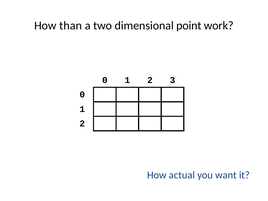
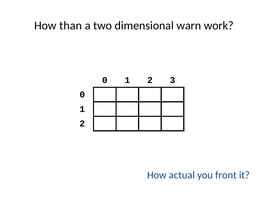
point: point -> warn
want: want -> front
